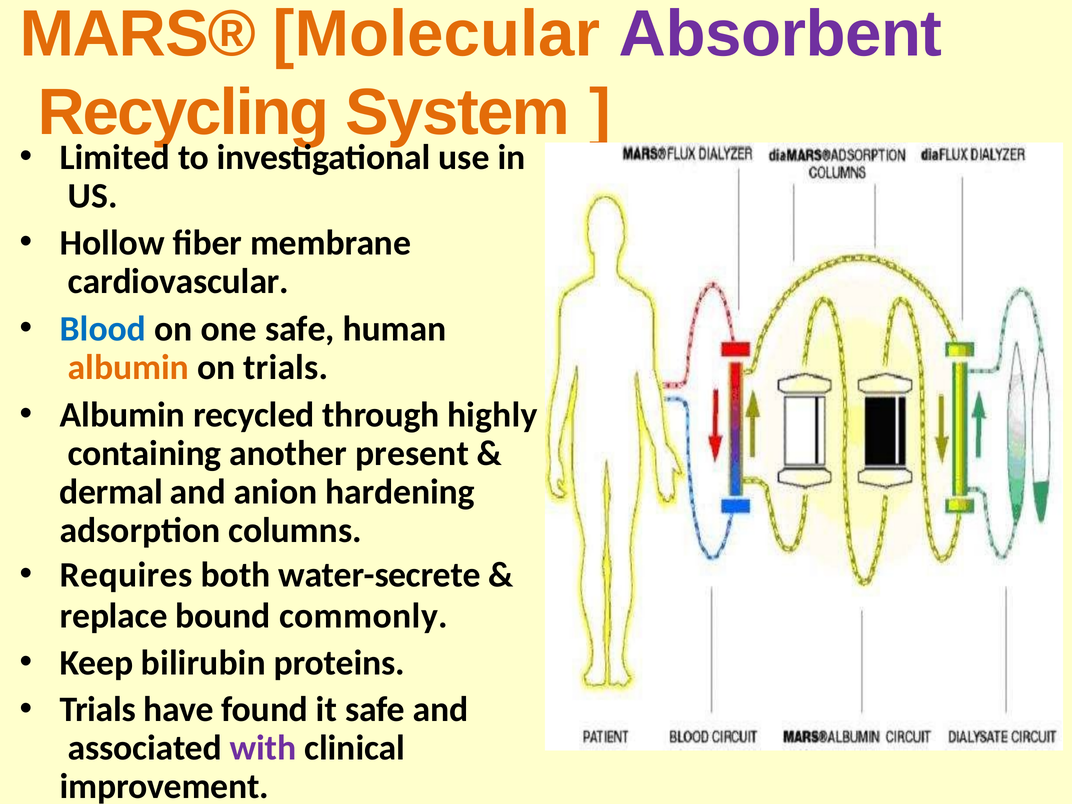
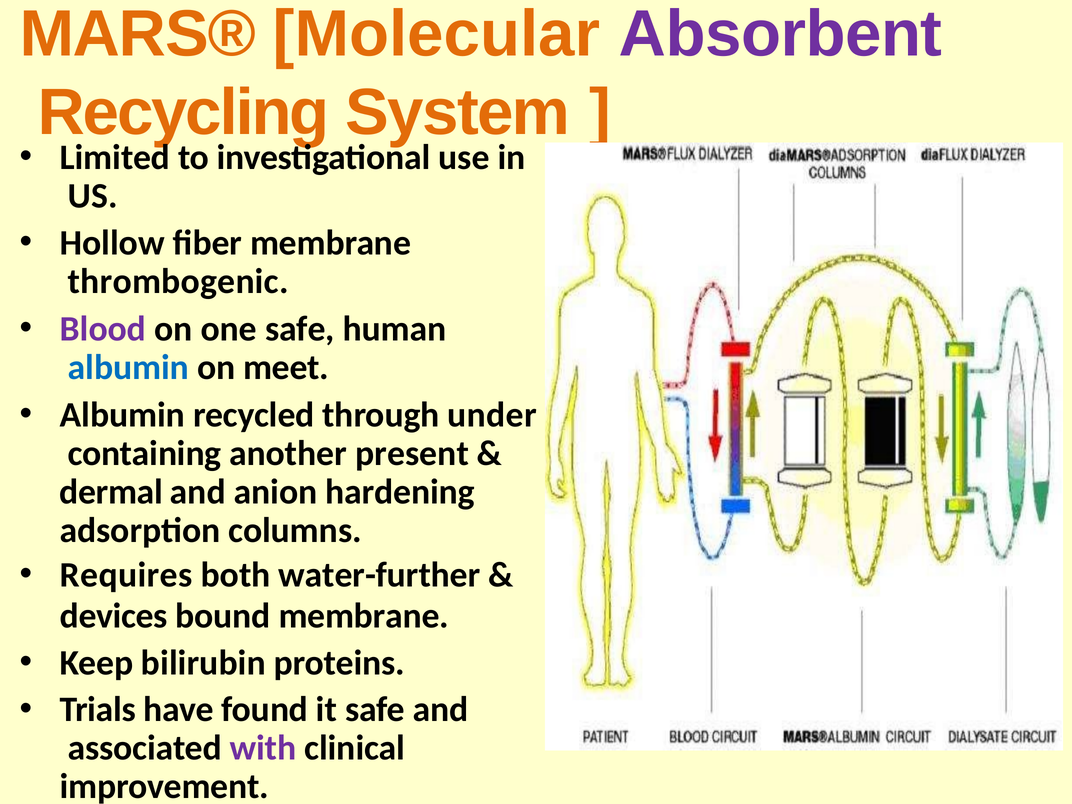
cardiovascular: cardiovascular -> thrombogenic
Blood colour: blue -> purple
albumin at (128, 367) colour: orange -> blue
on trials: trials -> meet
highly: highly -> under
water-secrete: water-secrete -> water-further
replace: replace -> devices
bound commonly: commonly -> membrane
